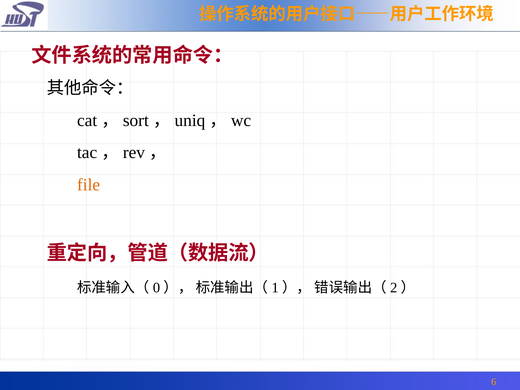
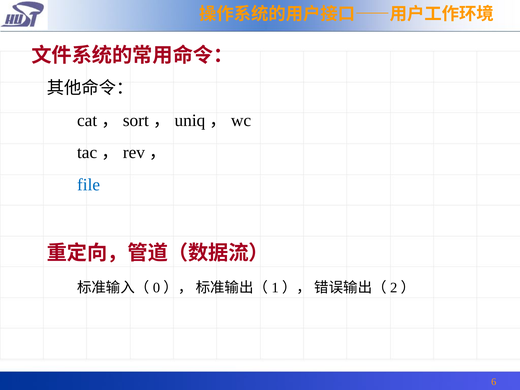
file colour: orange -> blue
